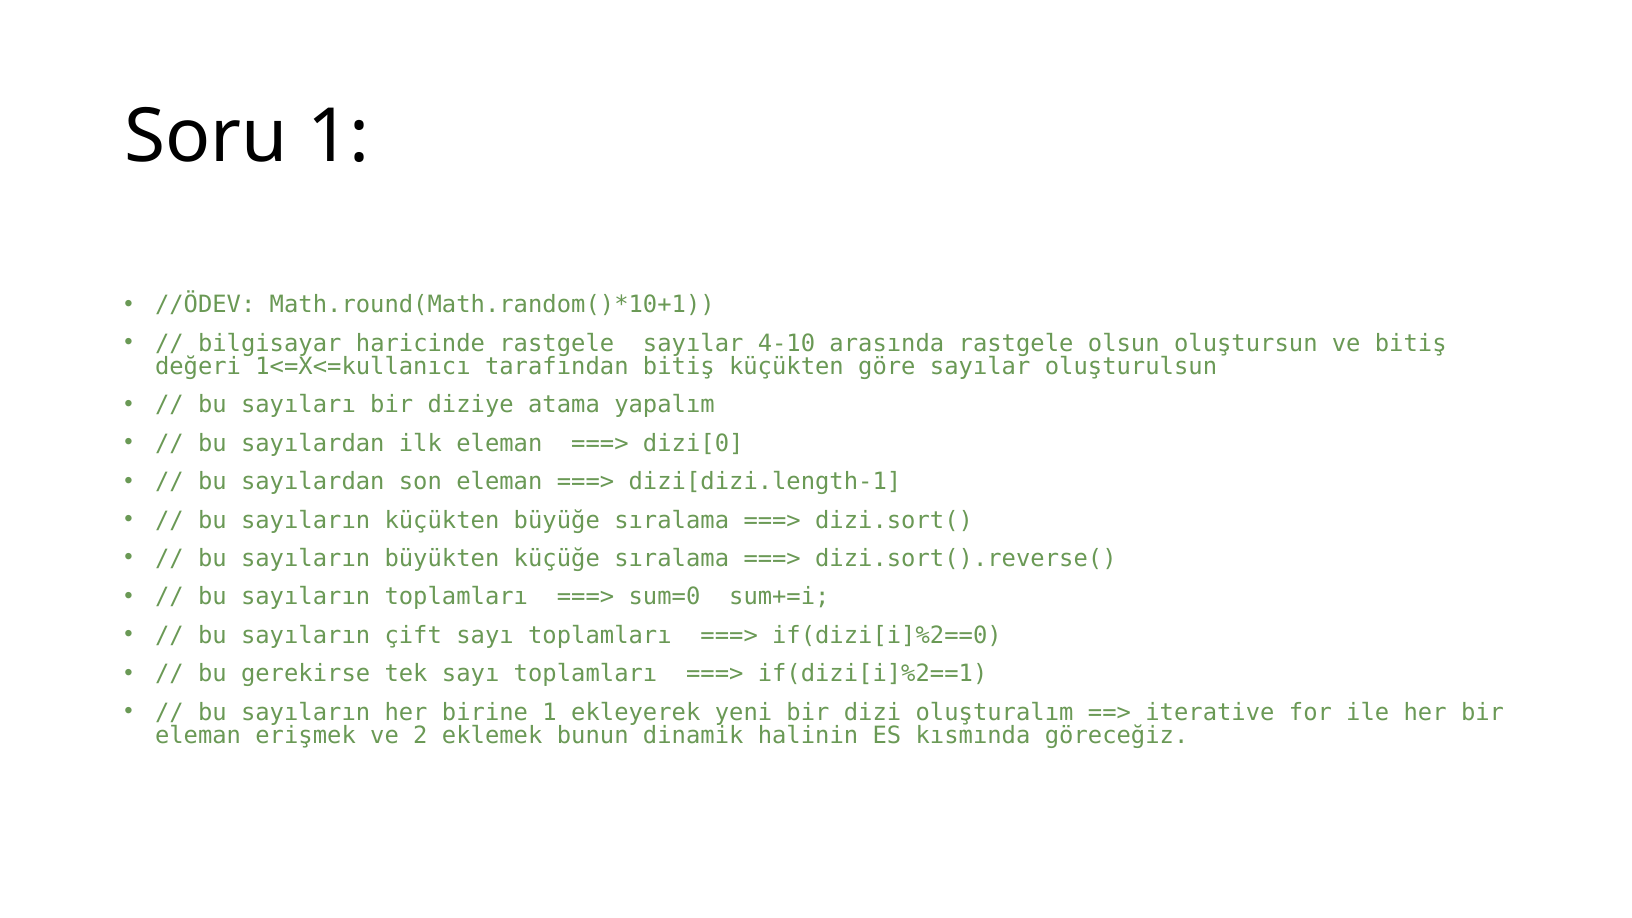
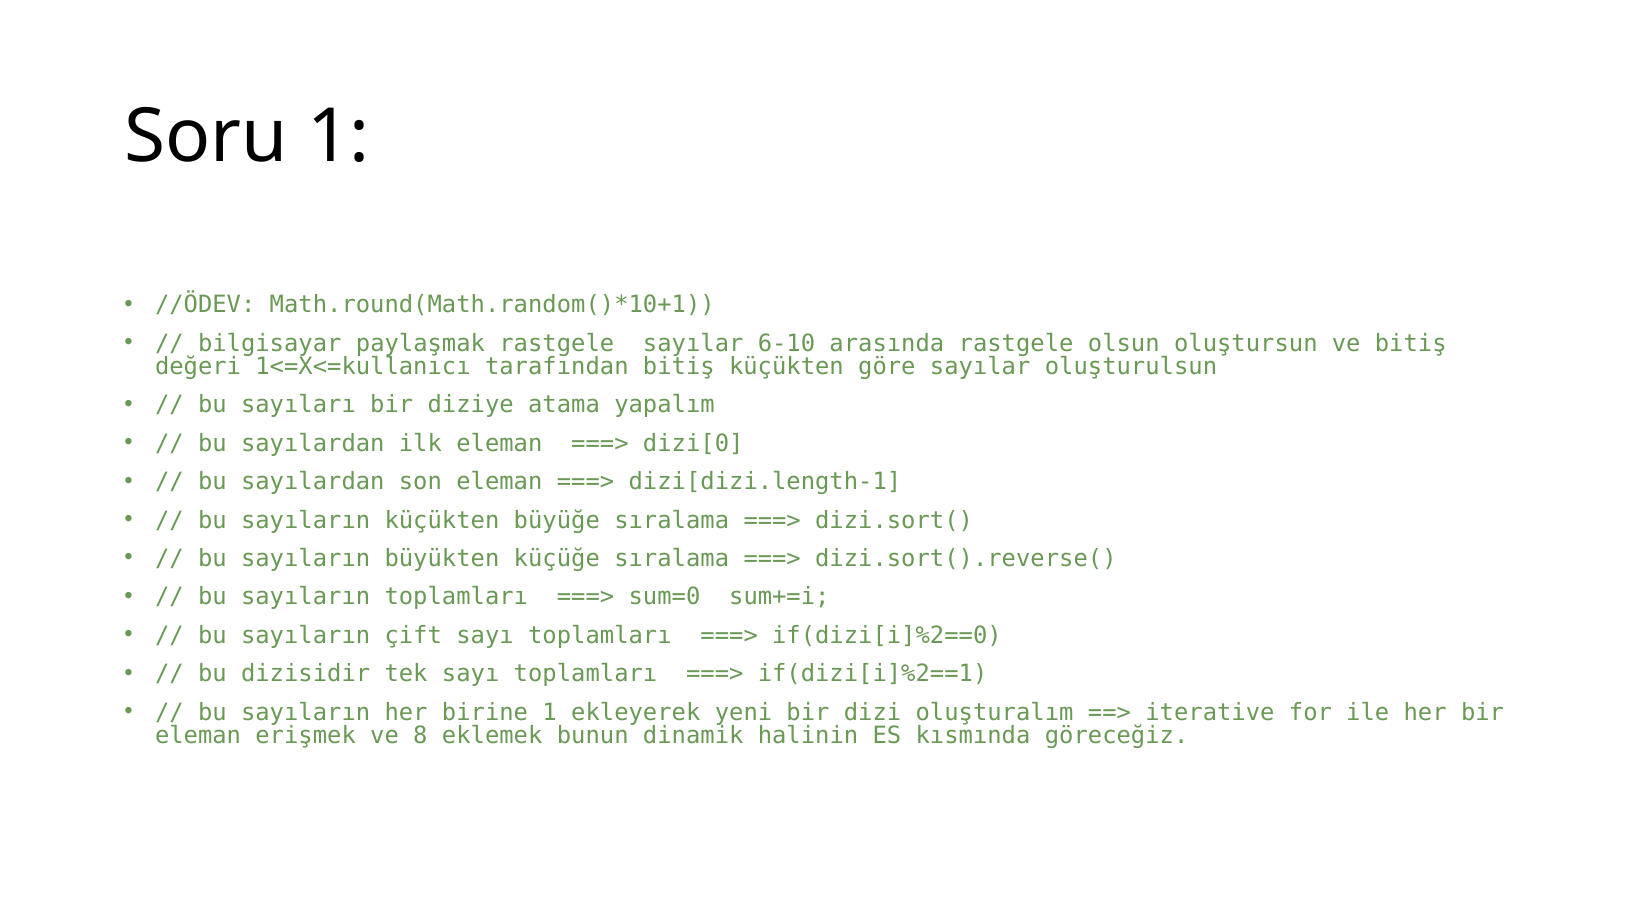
haricinde: haricinde -> paylaşmak
4-10: 4-10 -> 6-10
gerekirse: gerekirse -> dizisidir
2: 2 -> 8
